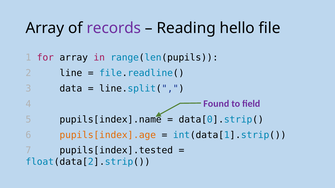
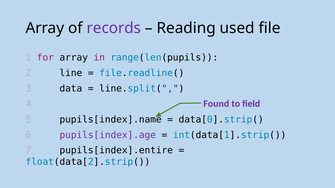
hello: hello -> used
pupils[index].age colour: orange -> purple
pupils[index].tested: pupils[index].tested -> pupils[index].entire
